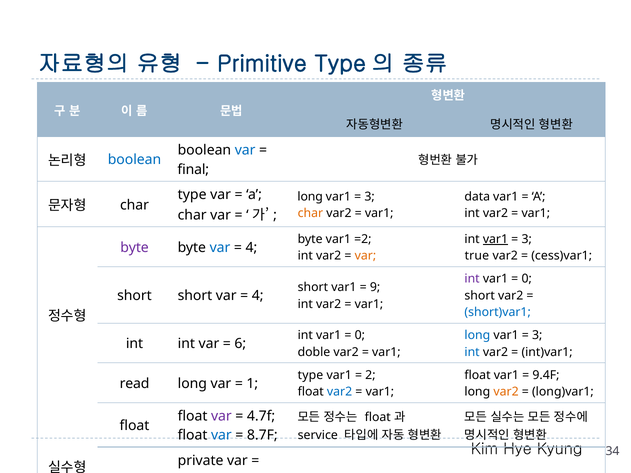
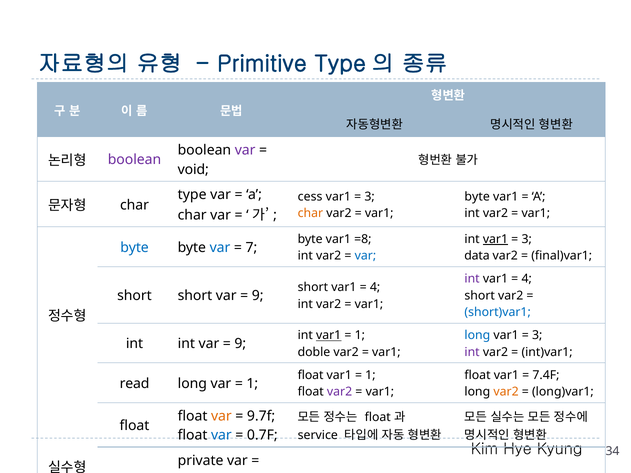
var at (245, 150) colour: blue -> purple
boolean at (134, 160) colour: blue -> purple
final: final -> void
long at (310, 197): long -> cess
data at (477, 197): data -> byte
=2: =2 -> =8
byte at (135, 248) colour: purple -> blue
4 at (251, 248): 4 -> 7
var at (365, 256) colour: orange -> blue
true: true -> data
cess)var1: cess)var1 -> final)var1
0 at (527, 279): 0 -> 4
9 at (375, 287): 9 -> 4
4 at (258, 296): 4 -> 9
var1 at (329, 336) underline: none -> present
0 at (360, 336): 0 -> 1
6 at (240, 344): 6 -> 9
int at (472, 352) colour: blue -> purple
type at (310, 375): type -> float
2 at (370, 375): 2 -> 1
9.4F: 9.4F -> 7.4F
var2 at (340, 392) colour: blue -> purple
var at (221, 416) colour: purple -> orange
4.7f: 4.7f -> 9.7f
8.7F: 8.7F -> 0.7F
